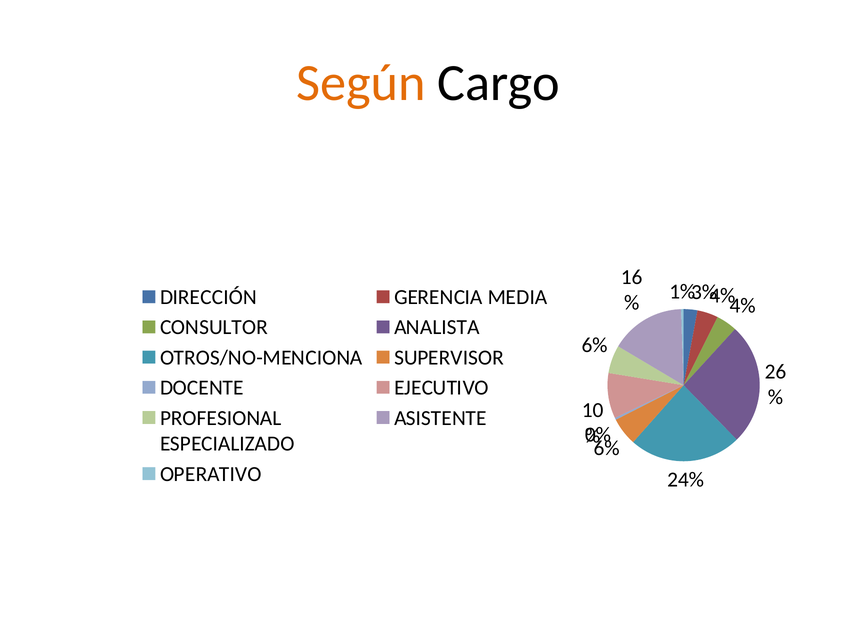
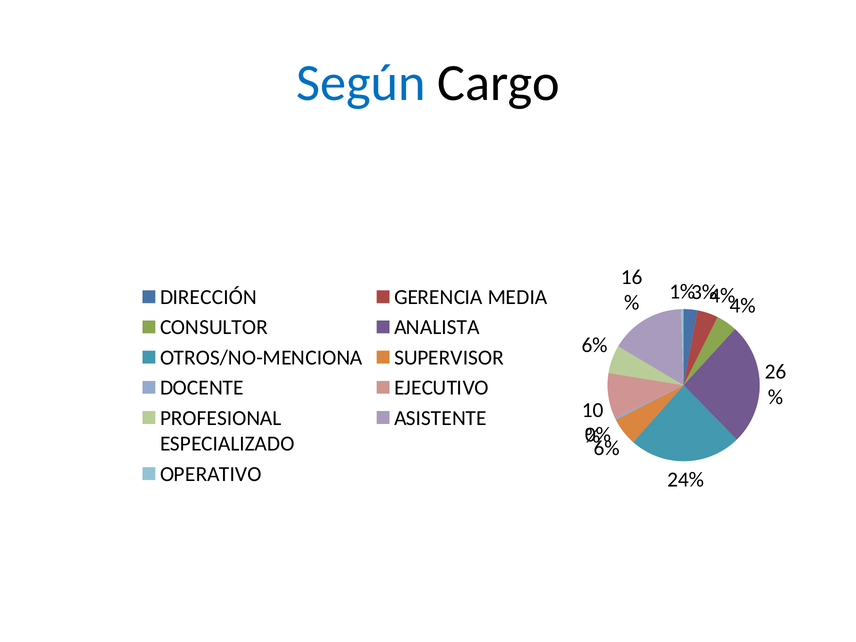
Según colour: orange -> blue
